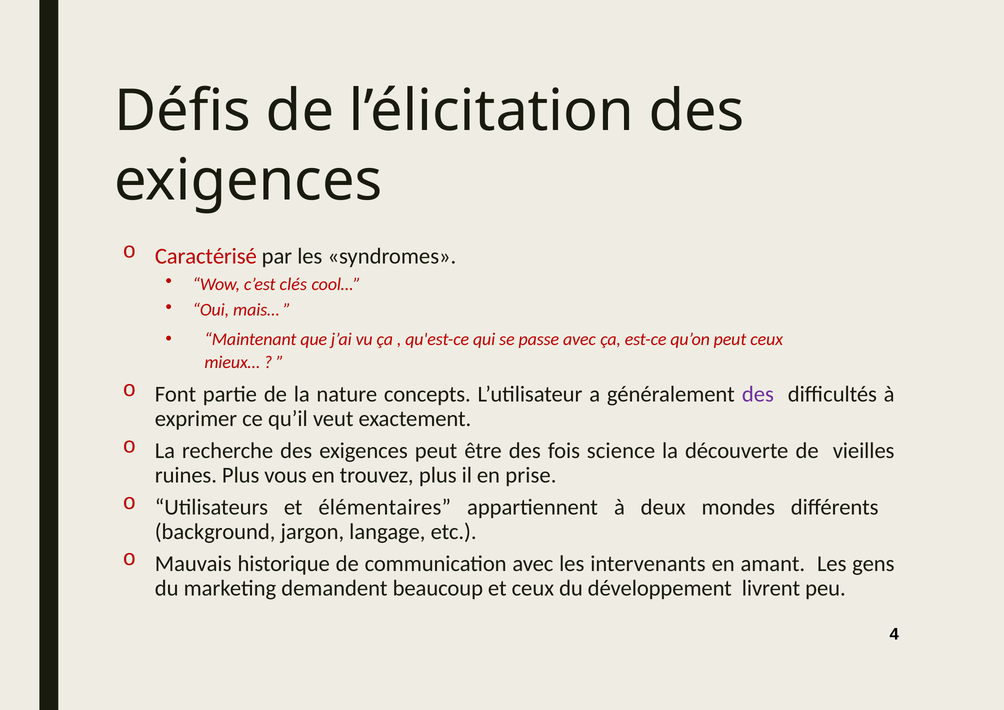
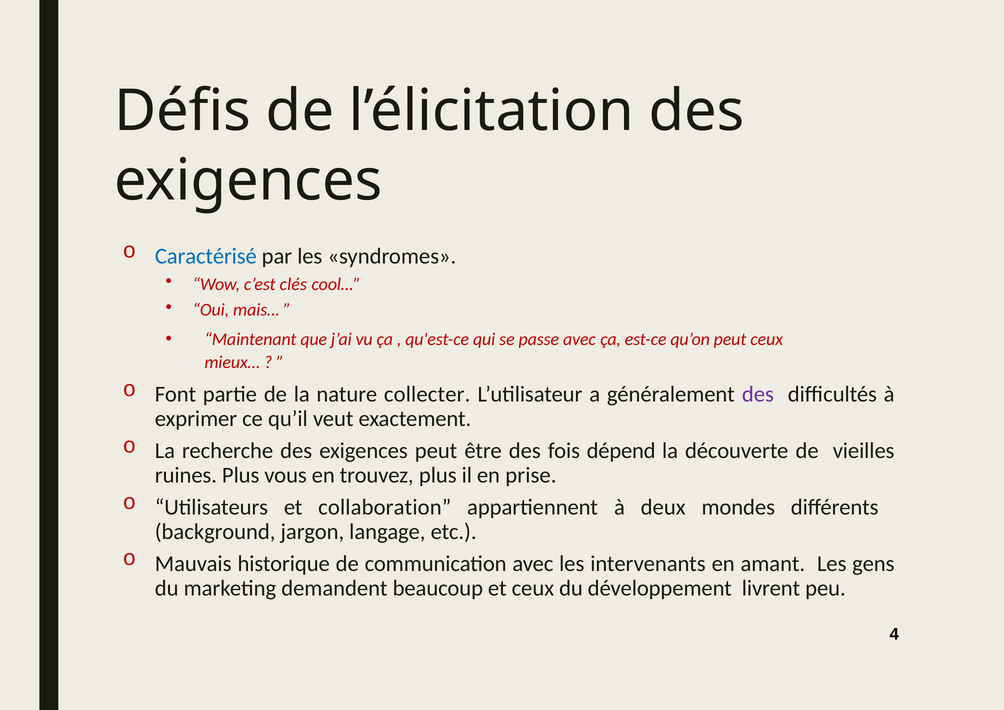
Caractérisé colour: red -> blue
concepts: concepts -> collecter
science: science -> dépend
élémentaires: élémentaires -> collaboration
